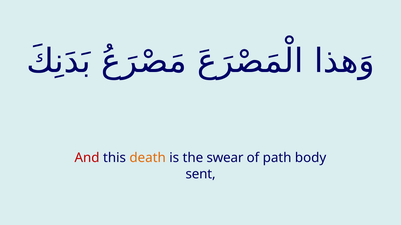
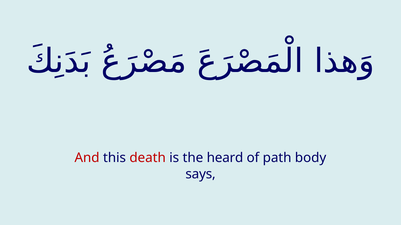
death colour: orange -> red
swear: swear -> heard
sent: sent -> says
